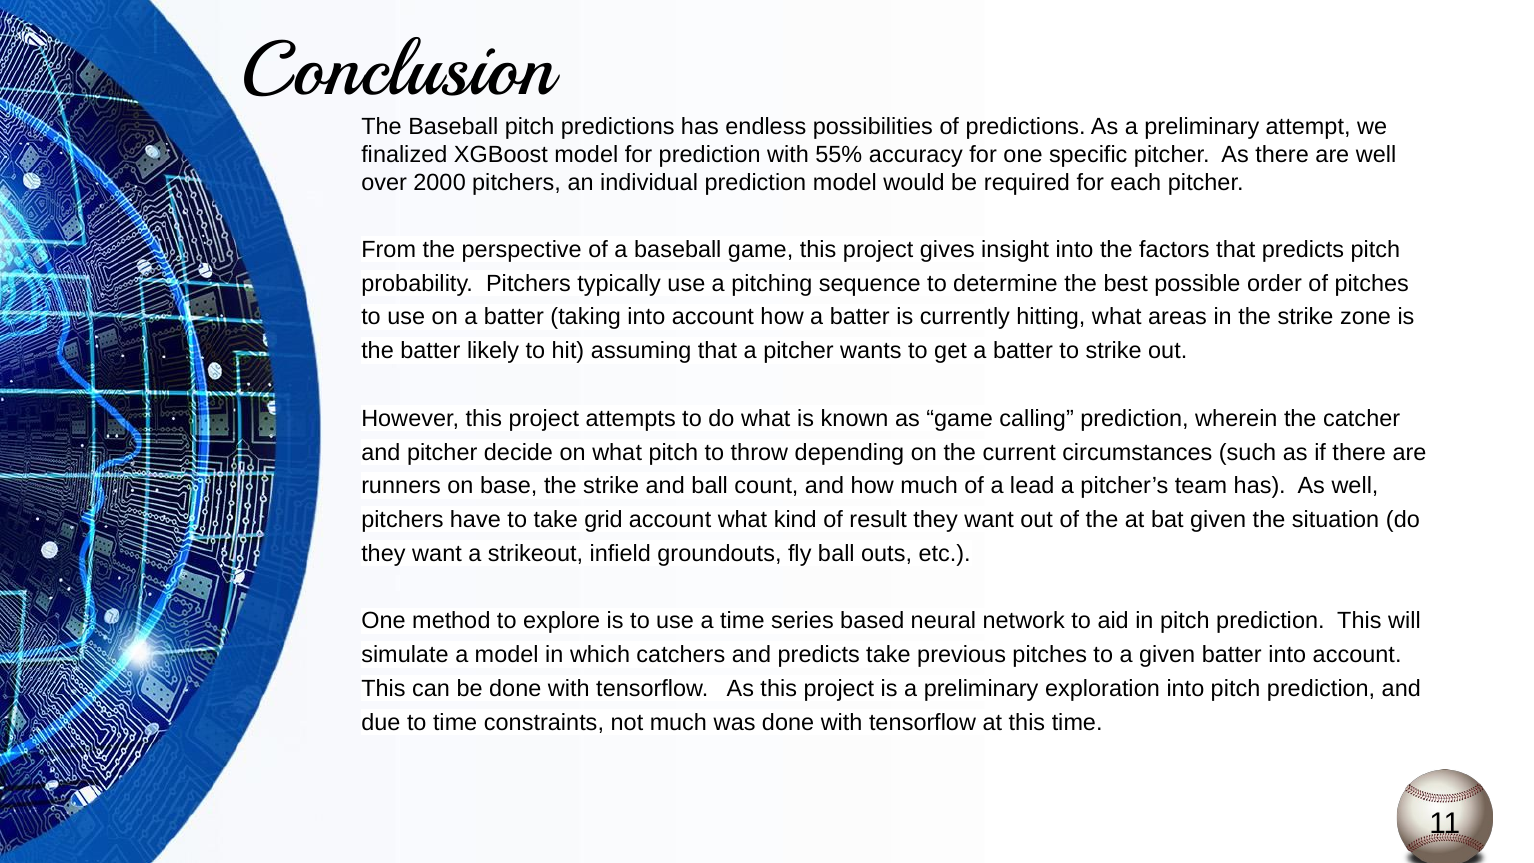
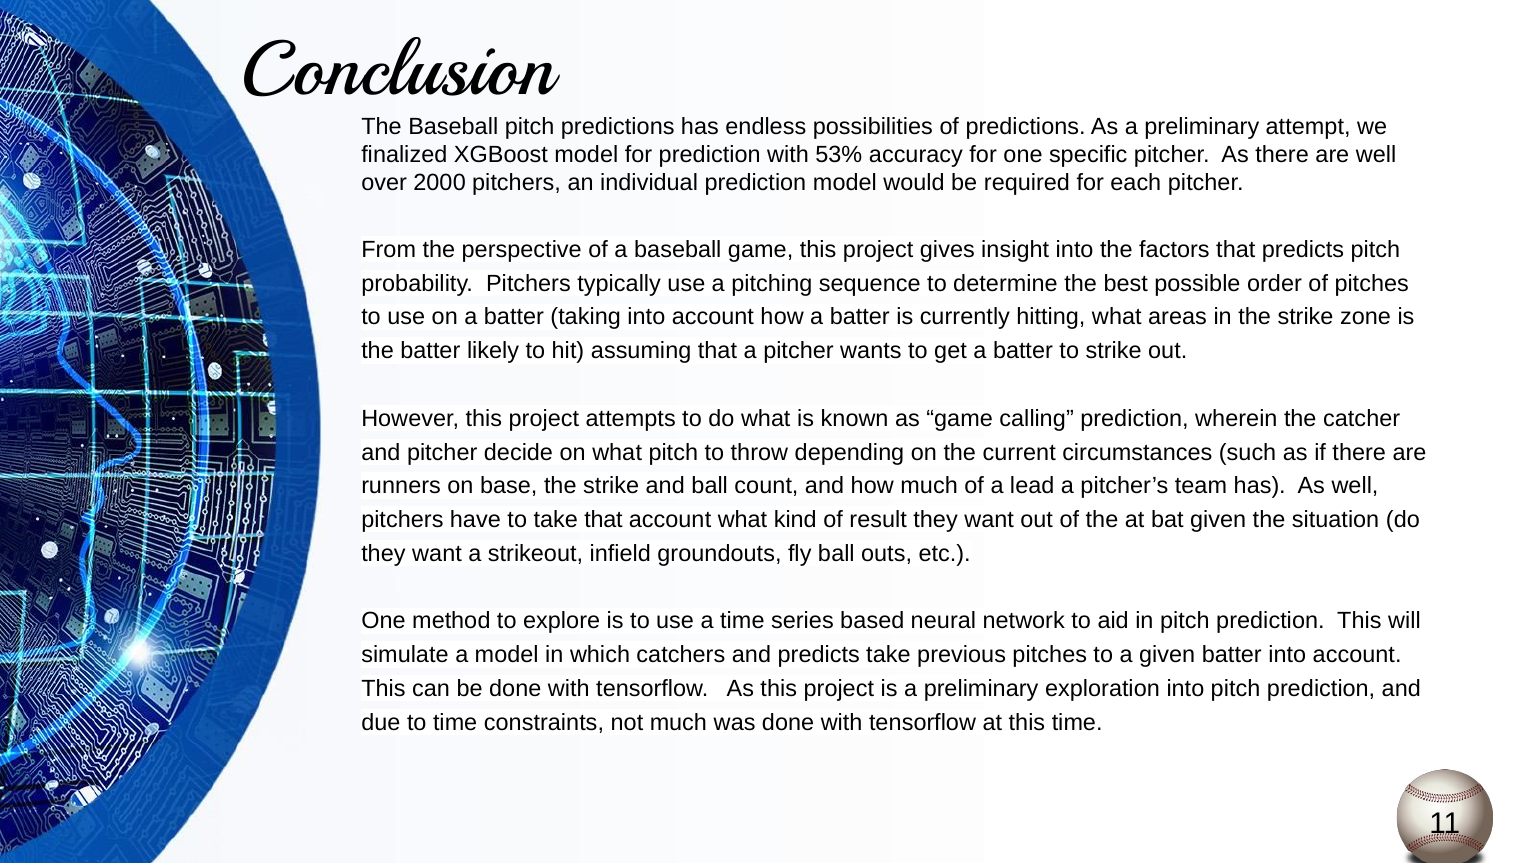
55%: 55% -> 53%
take grid: grid -> that
